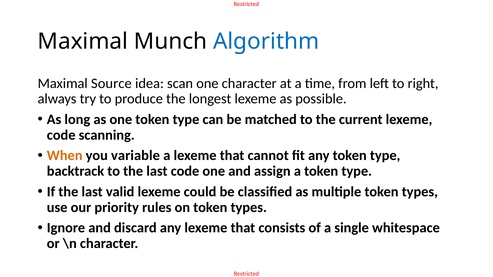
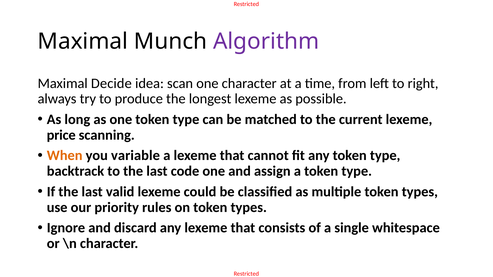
Algorithm colour: blue -> purple
Source: Source -> Decide
code at (61, 135): code -> price
